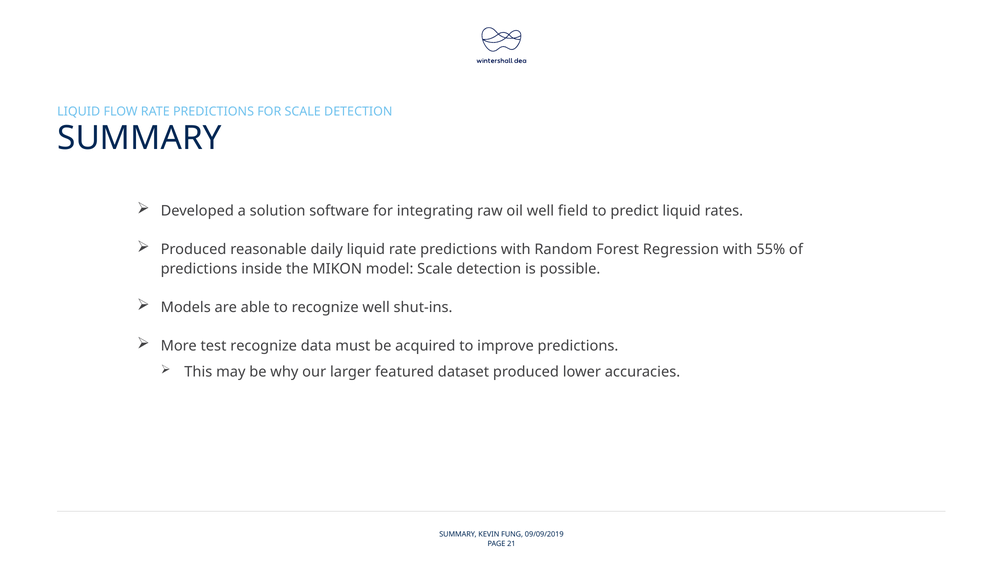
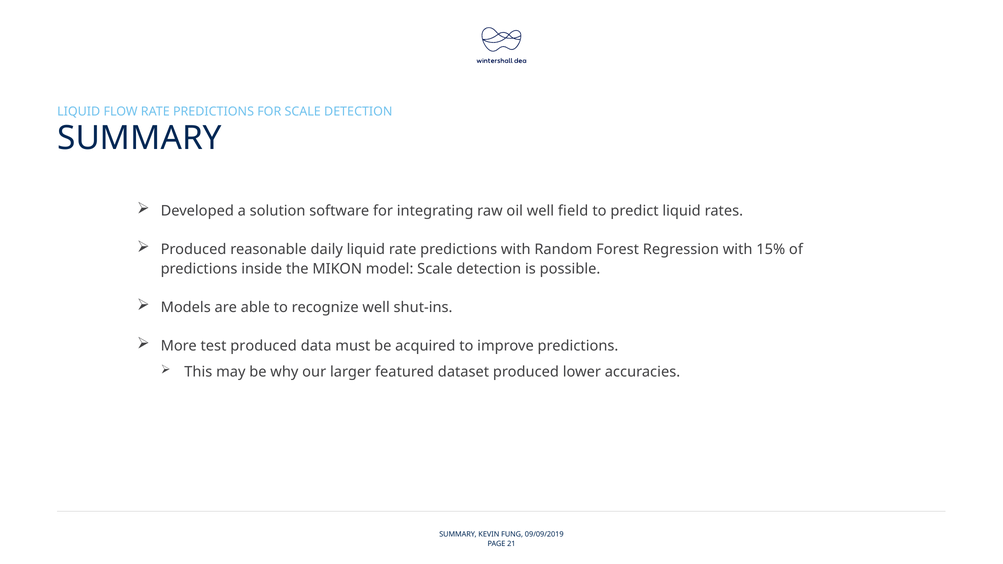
55%: 55% -> 15%
test recognize: recognize -> produced
